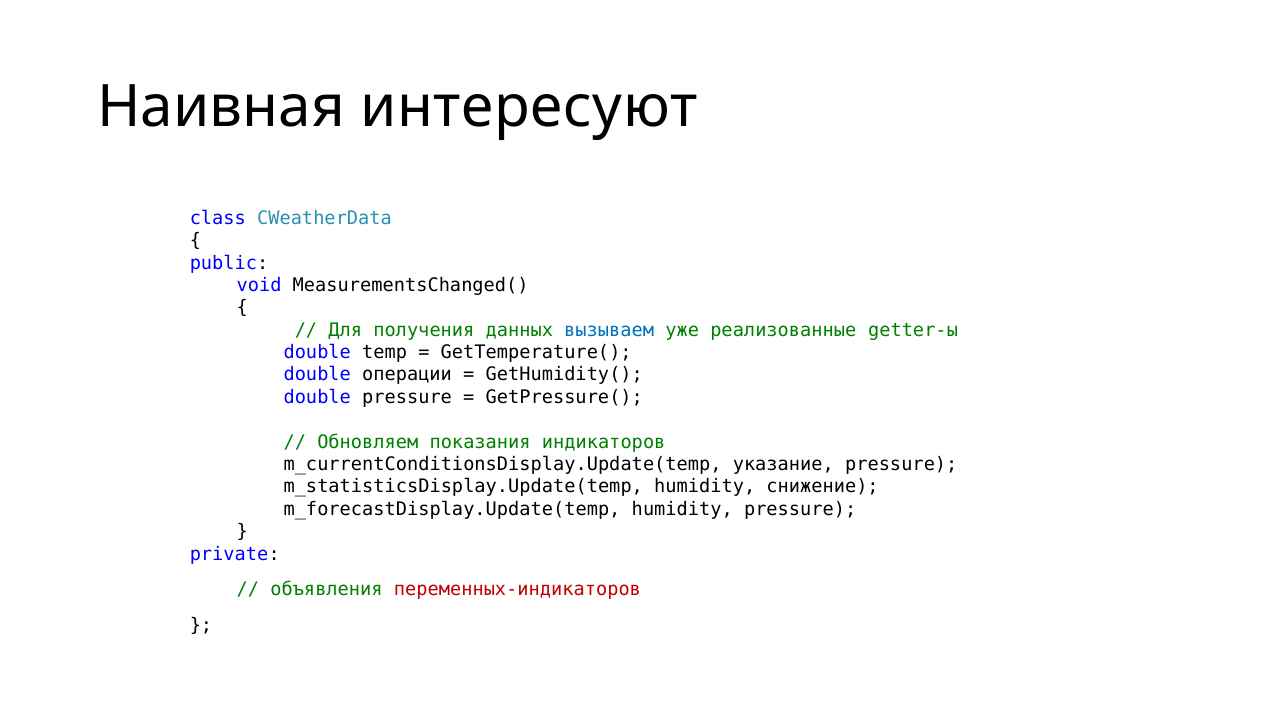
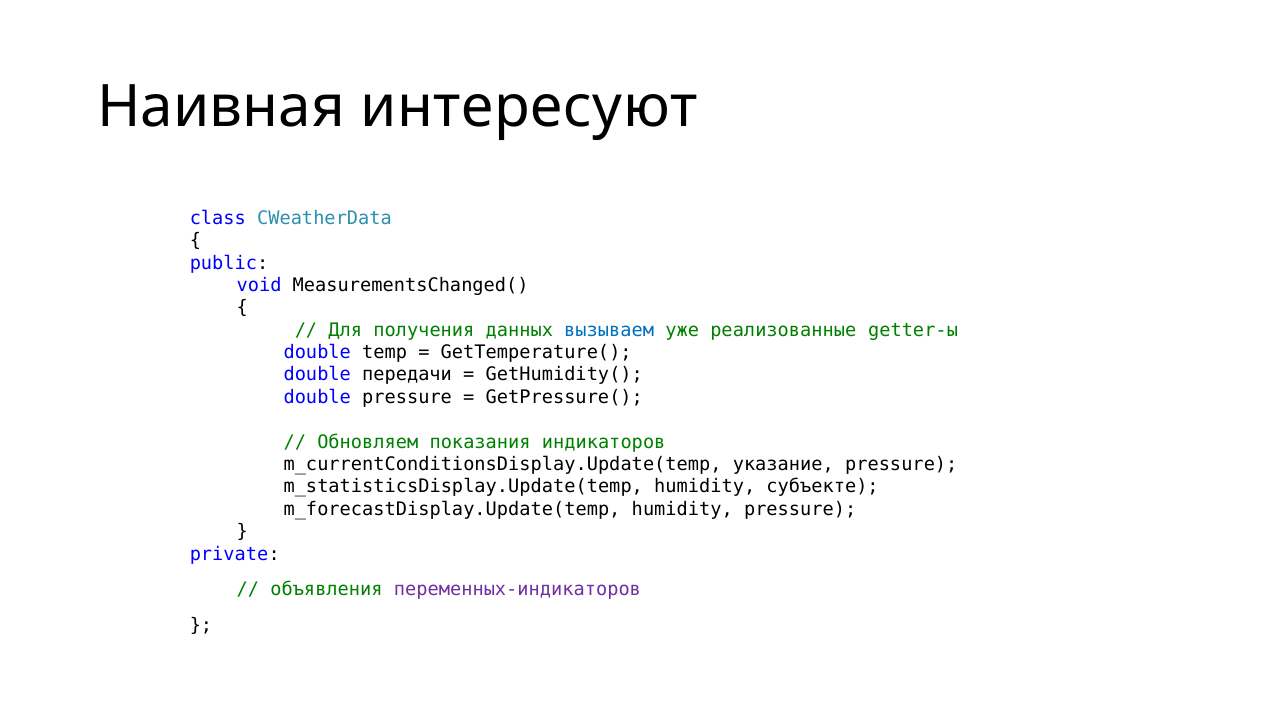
операции: операции -> передачи
снижение: снижение -> субъекте
переменных-индикаторов colour: red -> purple
